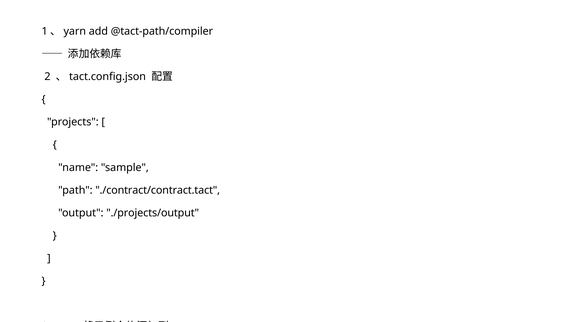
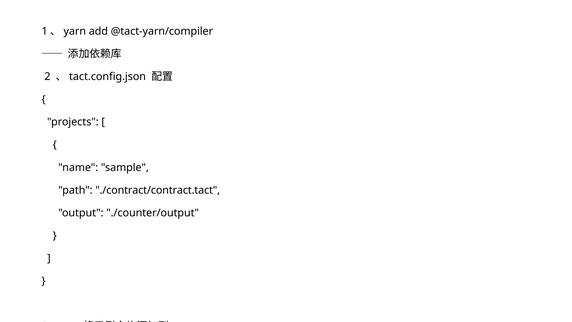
@tact-path/compiler: @tact-path/compiler -> @tact-yarn/compiler
./projects/output: ./projects/output -> ./counter/output
